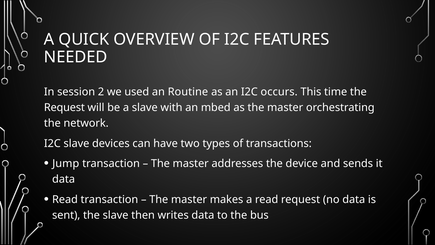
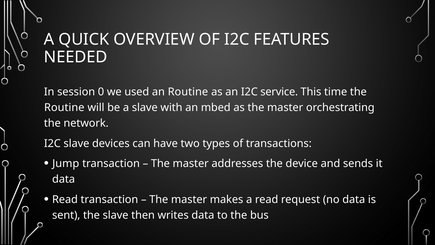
2: 2 -> 0
occurs: occurs -> service
Request at (64, 107): Request -> Routine
